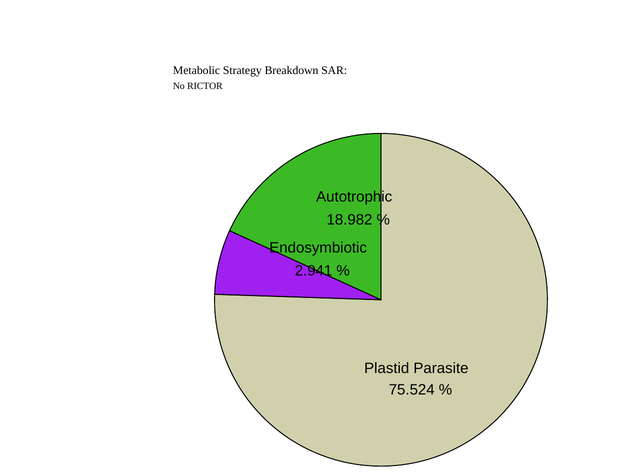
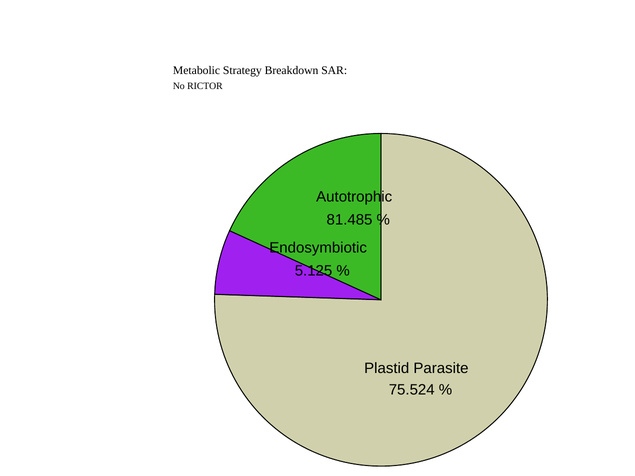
18.982: 18.982 -> 81.485
2.941: 2.941 -> 5.125
